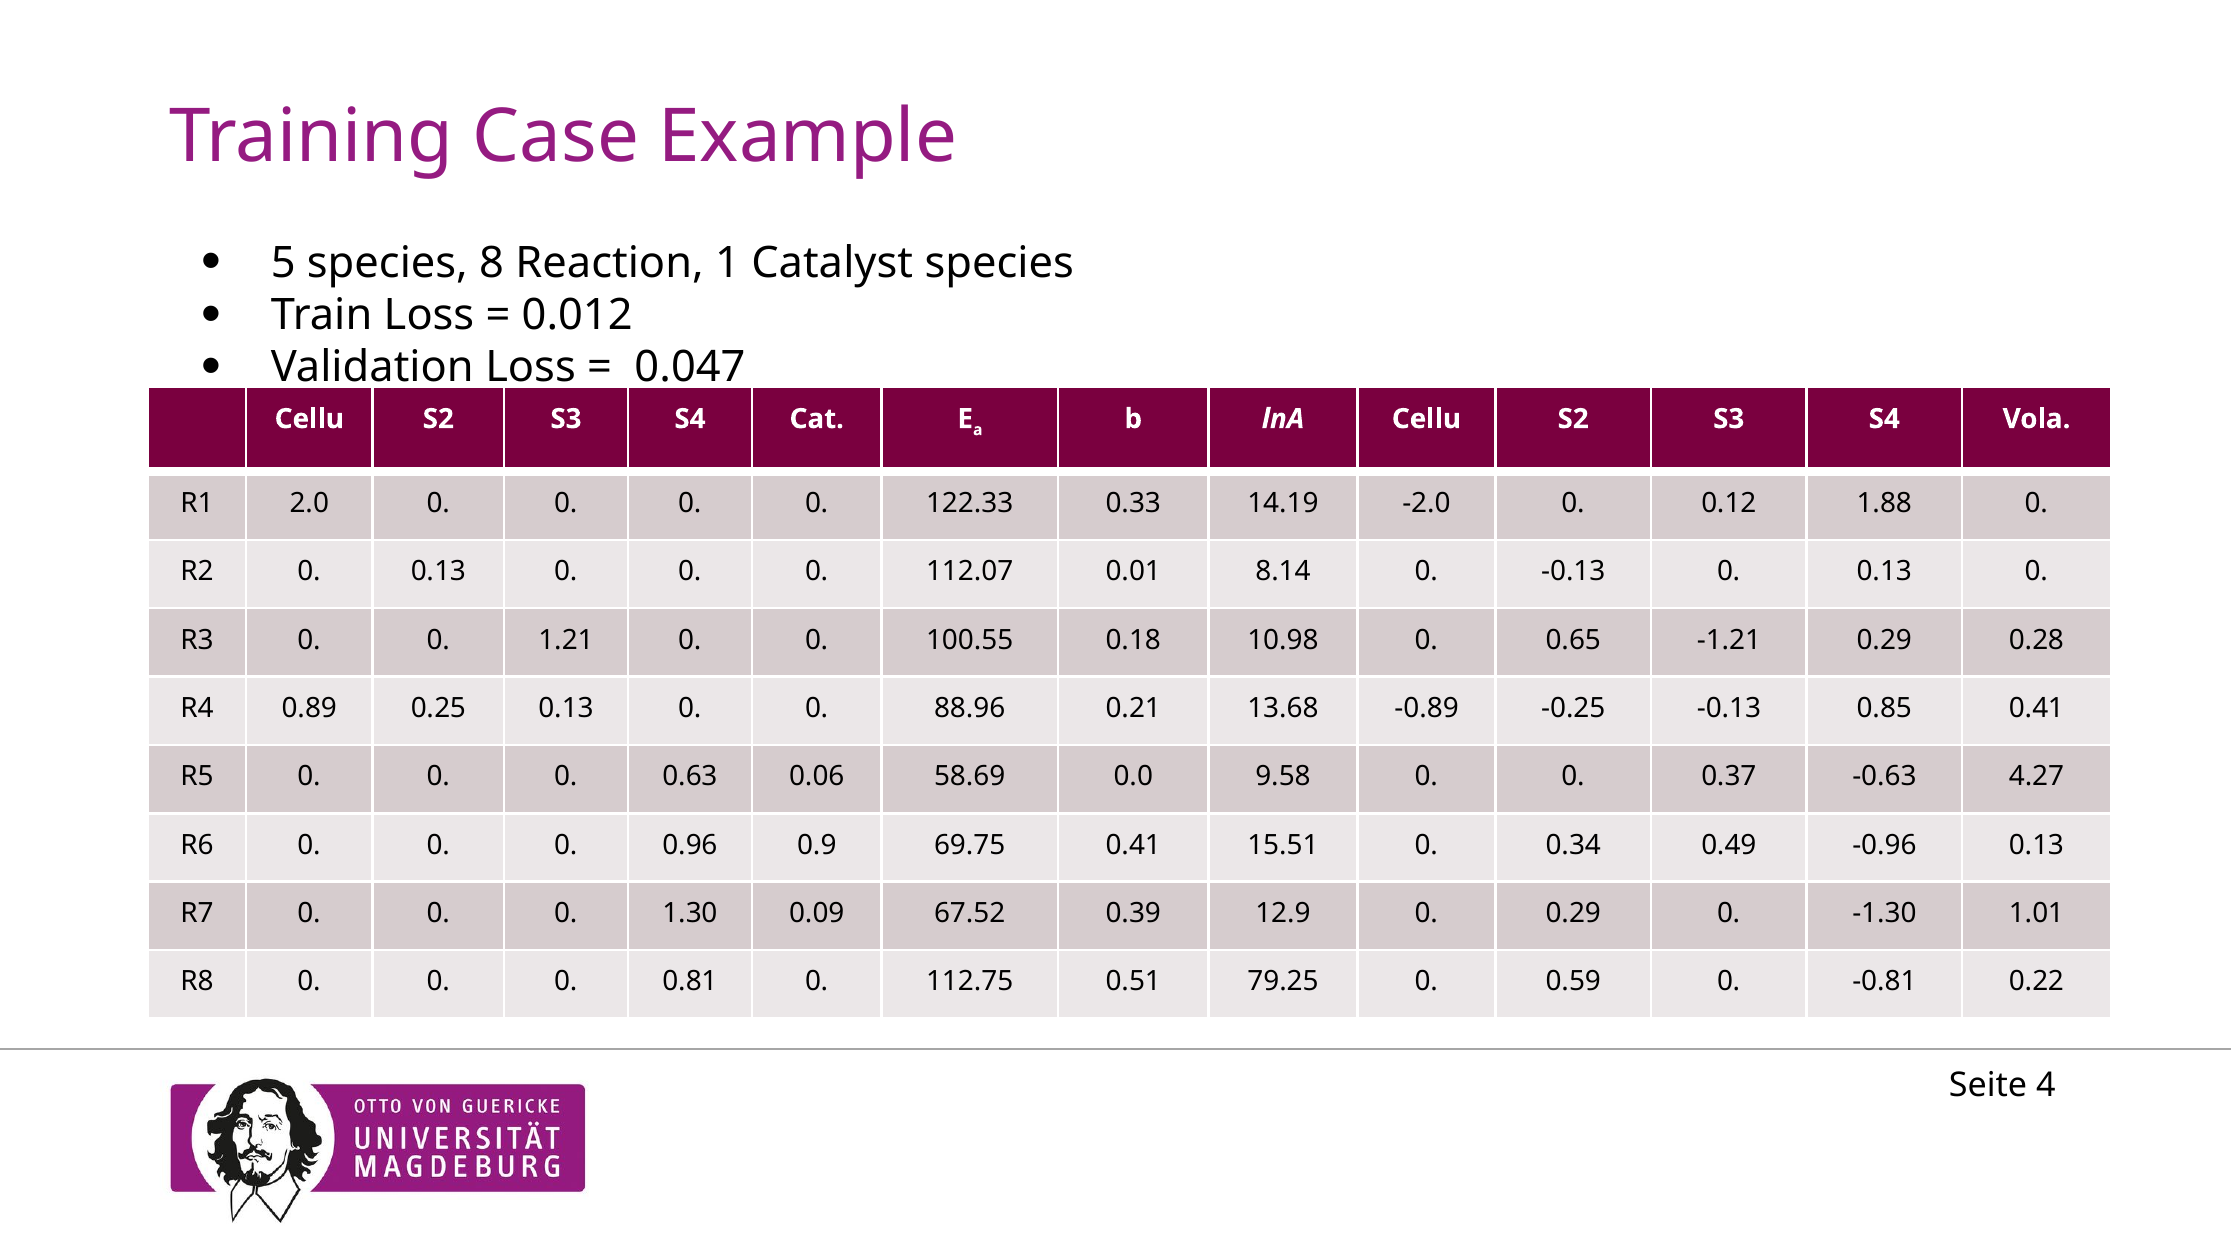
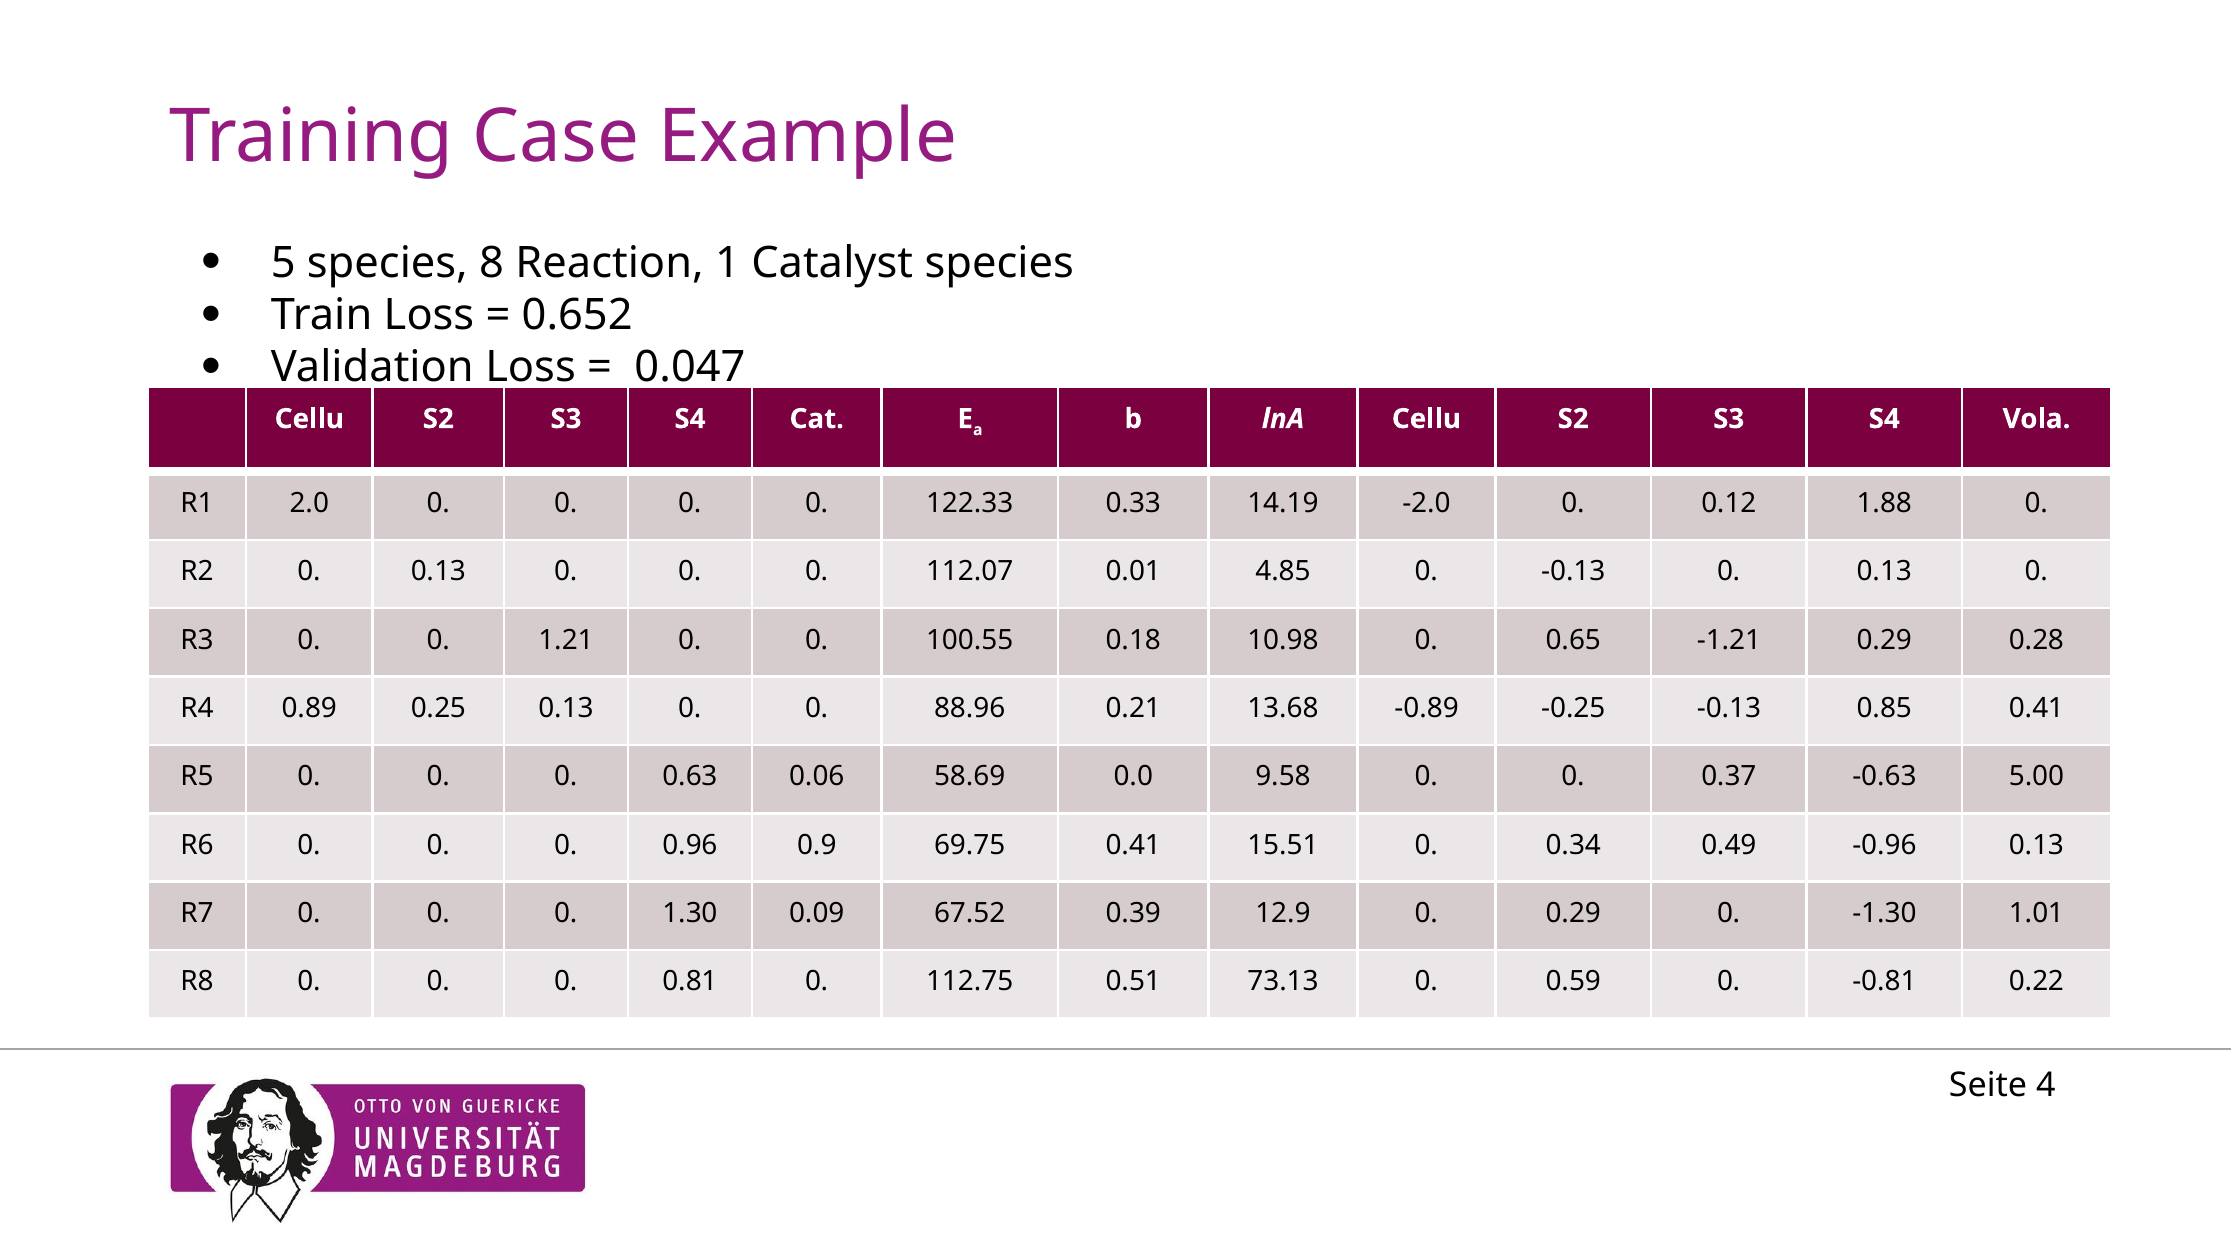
0.012: 0.012 -> 0.652
8.14: 8.14 -> 4.85
4.27: 4.27 -> 5.00
79.25: 79.25 -> 73.13
